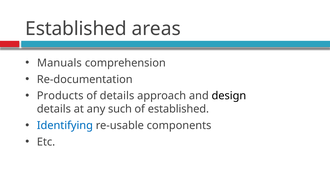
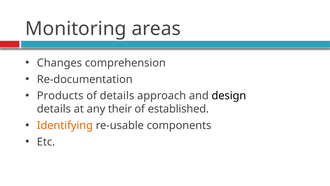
Established at (76, 29): Established -> Monitoring
Manuals: Manuals -> Changes
such: such -> their
Identifying colour: blue -> orange
